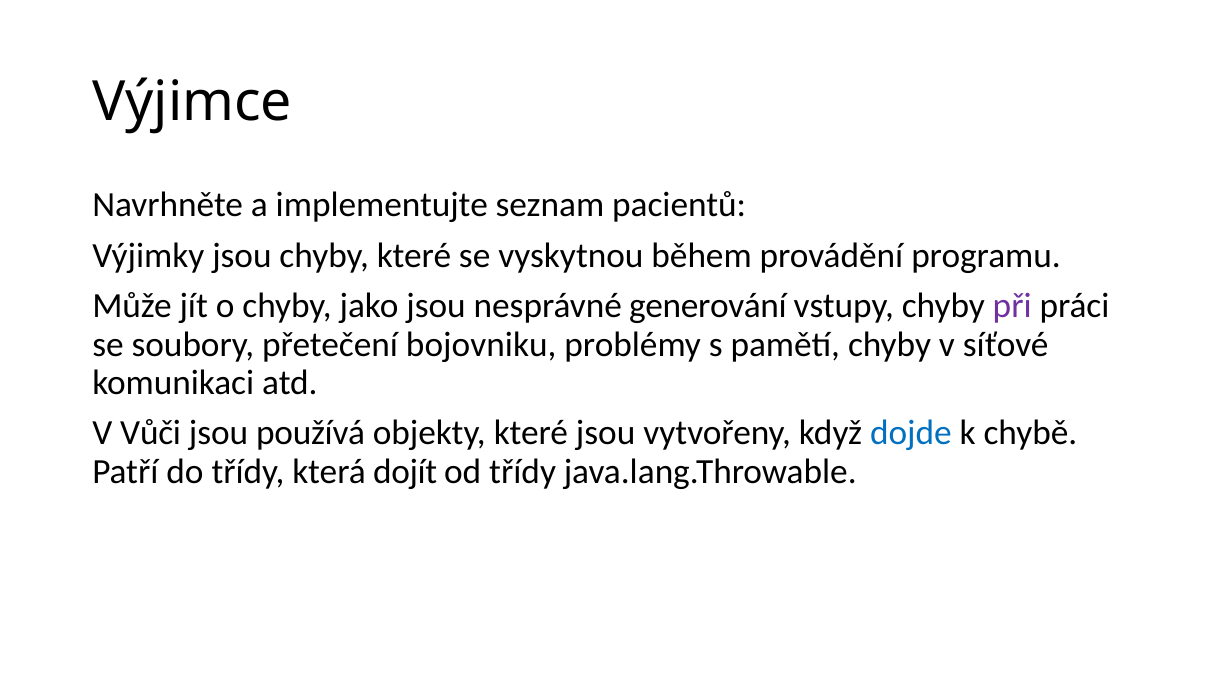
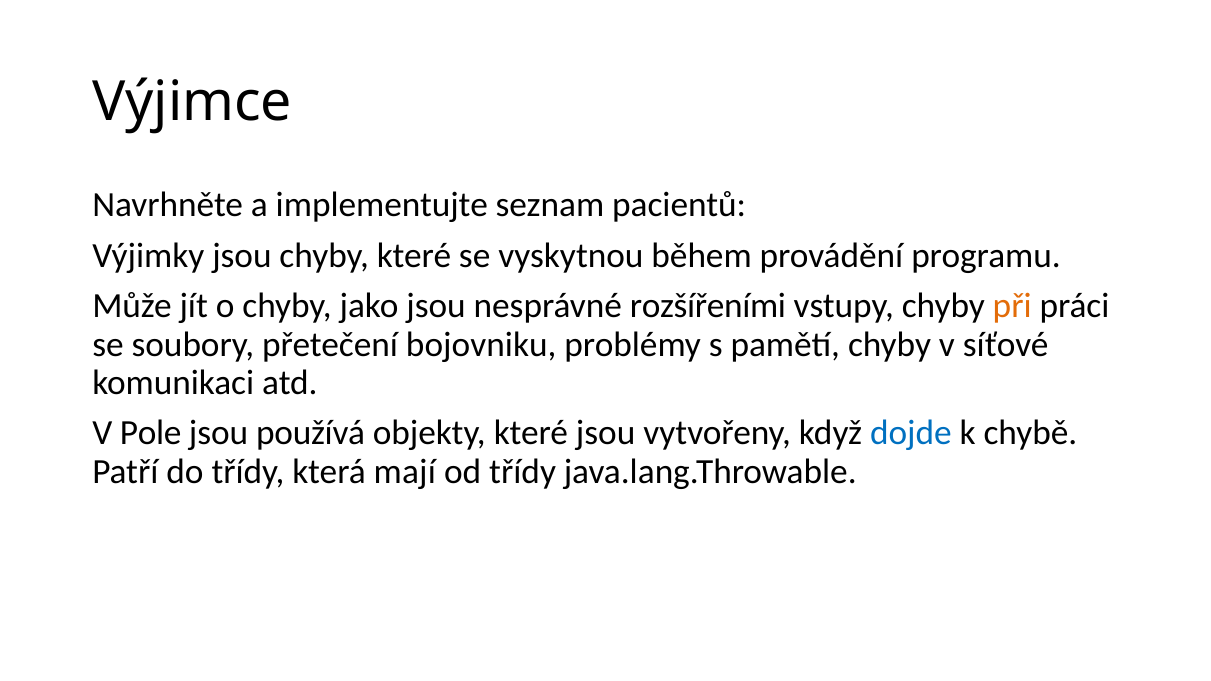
generování: generování -> rozšířeními
při colour: purple -> orange
Vůči: Vůči -> Pole
dojít: dojít -> mají
